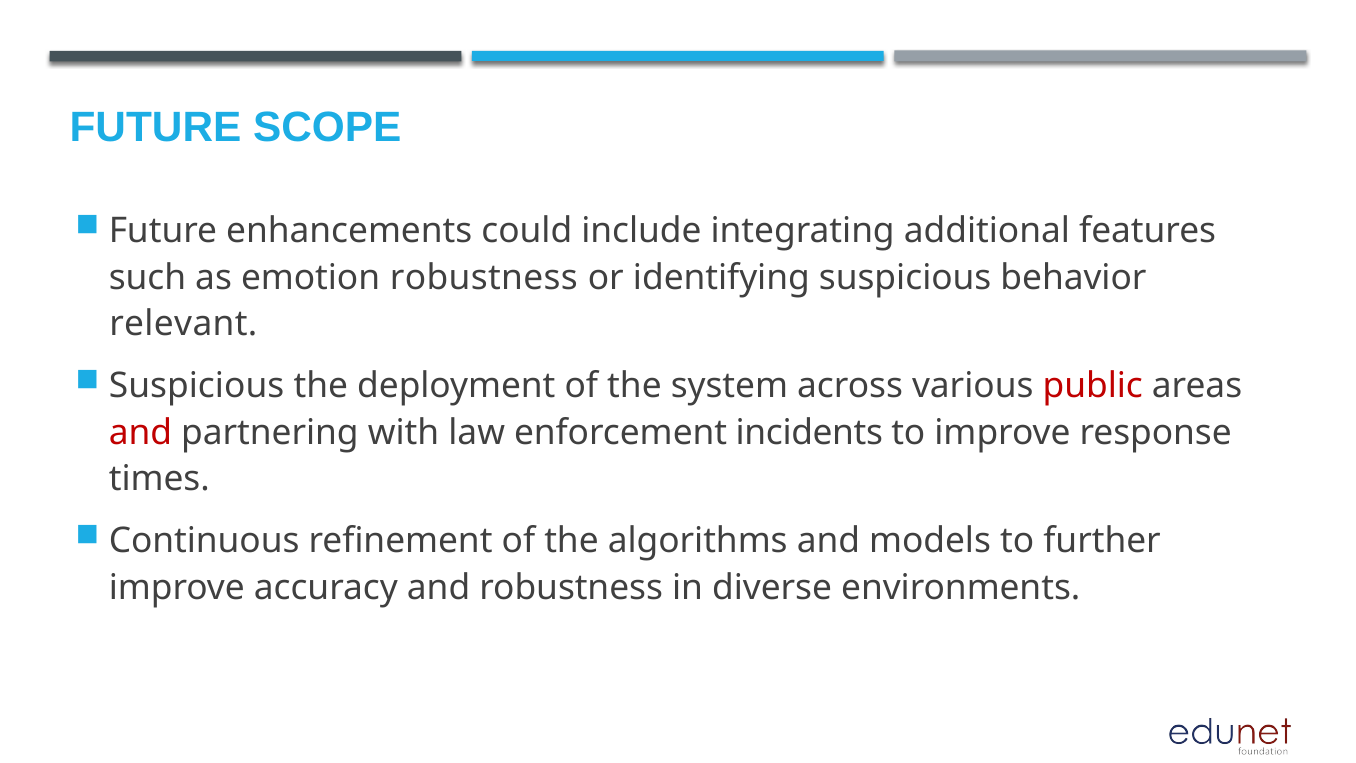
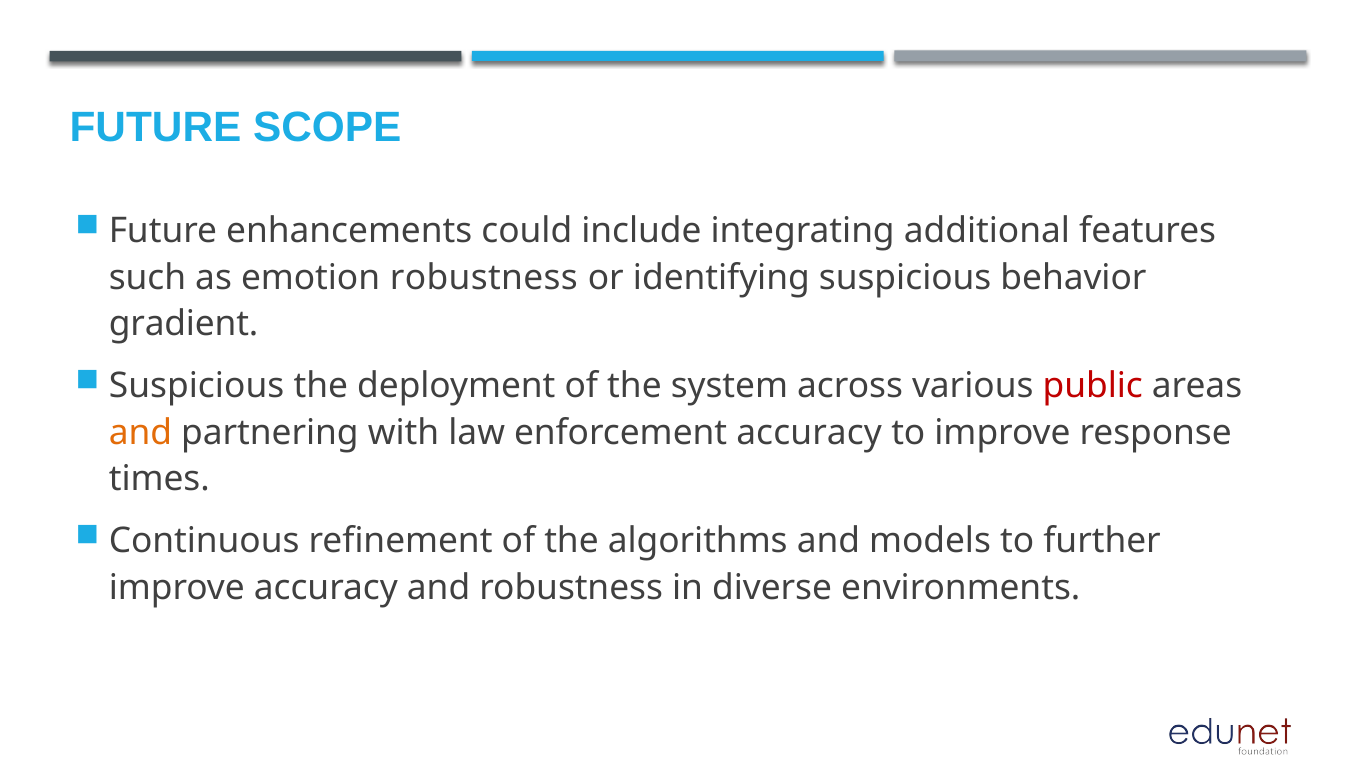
relevant: relevant -> gradient
and at (140, 432) colour: red -> orange
enforcement incidents: incidents -> accuracy
